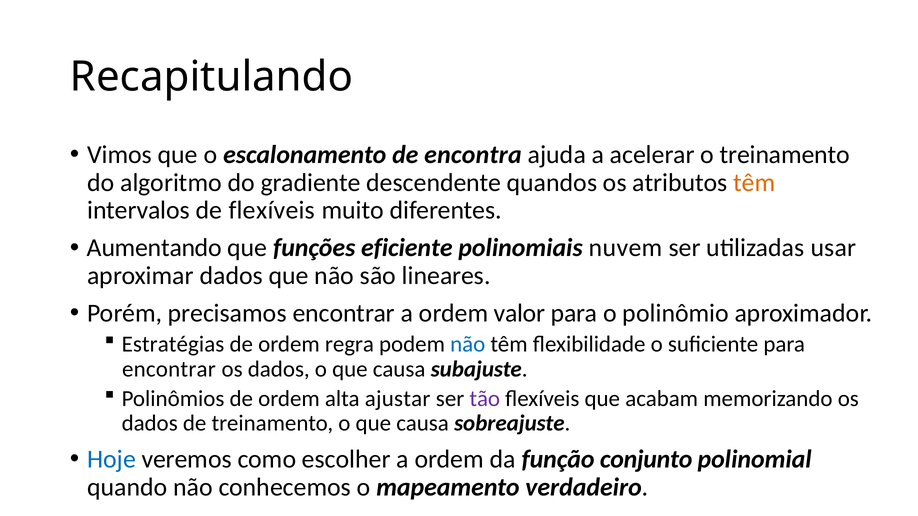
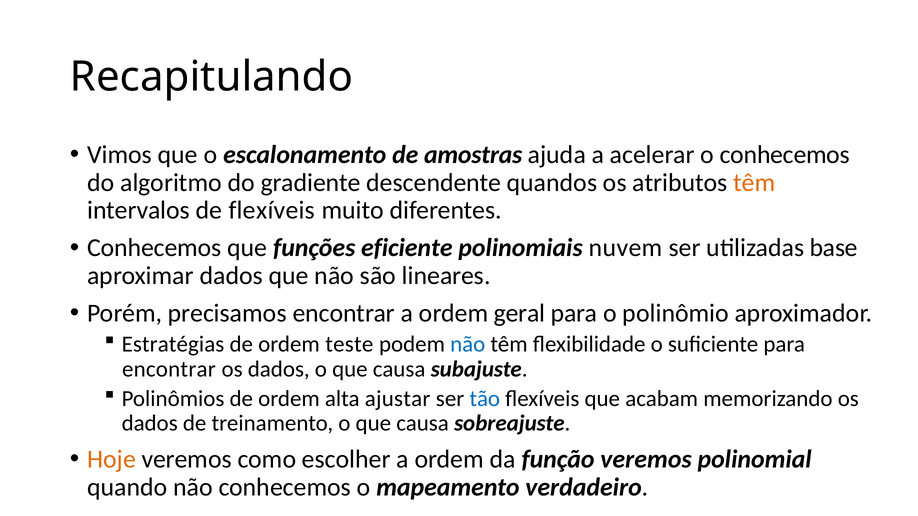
encontra: encontra -> amostras
o treinamento: treinamento -> conhecemos
Aumentando at (154, 248): Aumentando -> Conhecemos
usar: usar -> base
valor: valor -> geral
regra: regra -> teste
tão colour: purple -> blue
Hoje colour: blue -> orange
função conjunto: conjunto -> veremos
